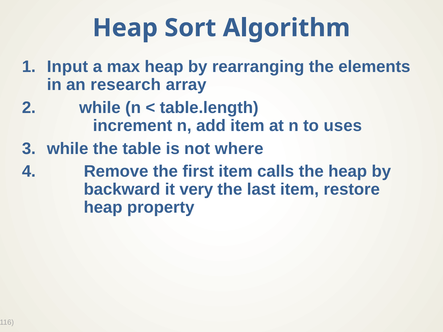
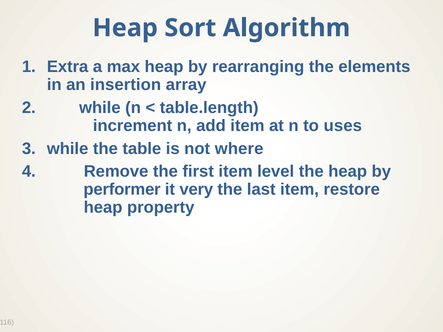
Input: Input -> Extra
research: research -> insertion
calls: calls -> level
backward: backward -> performer
